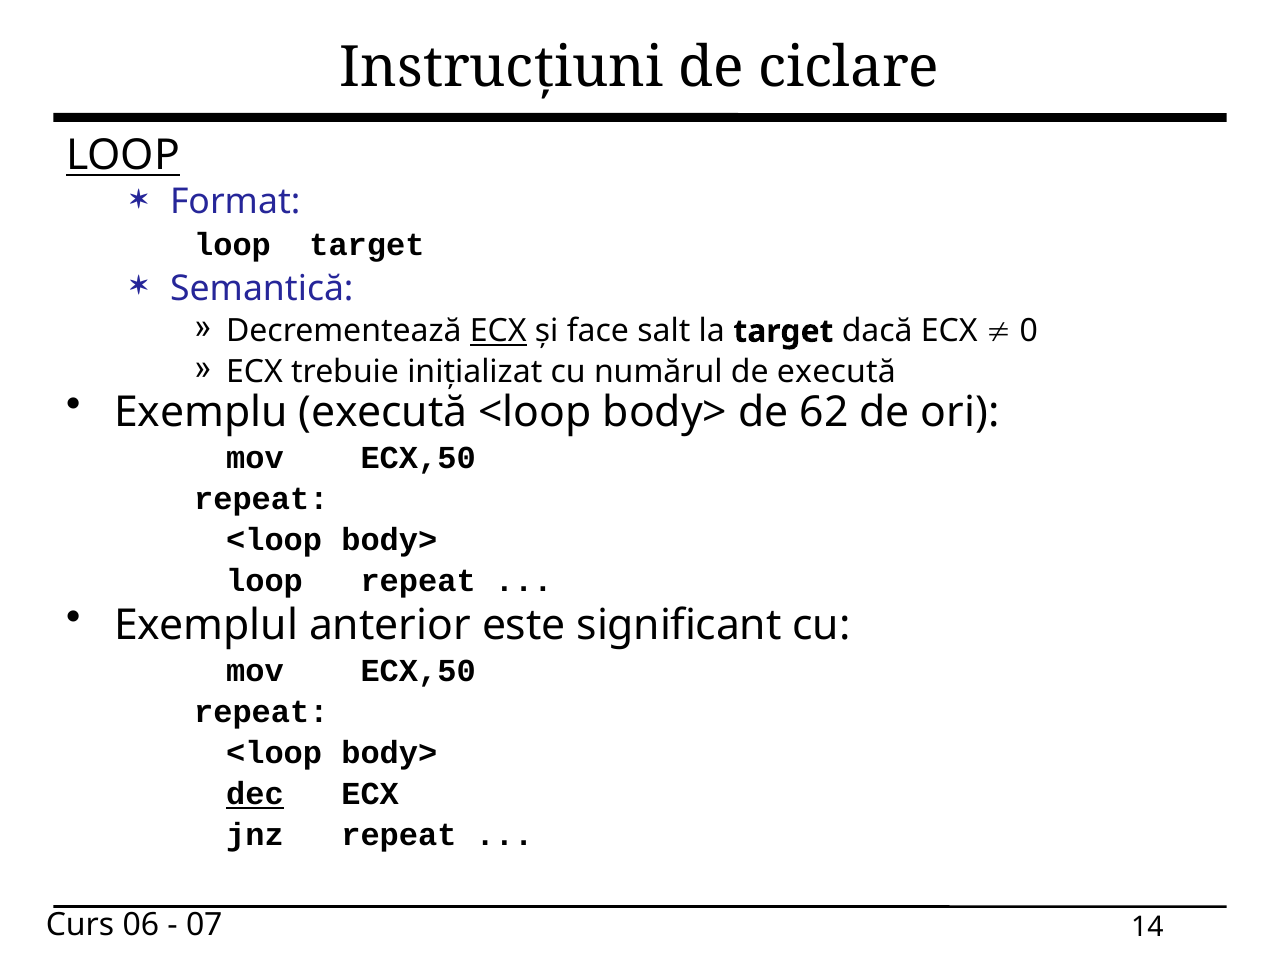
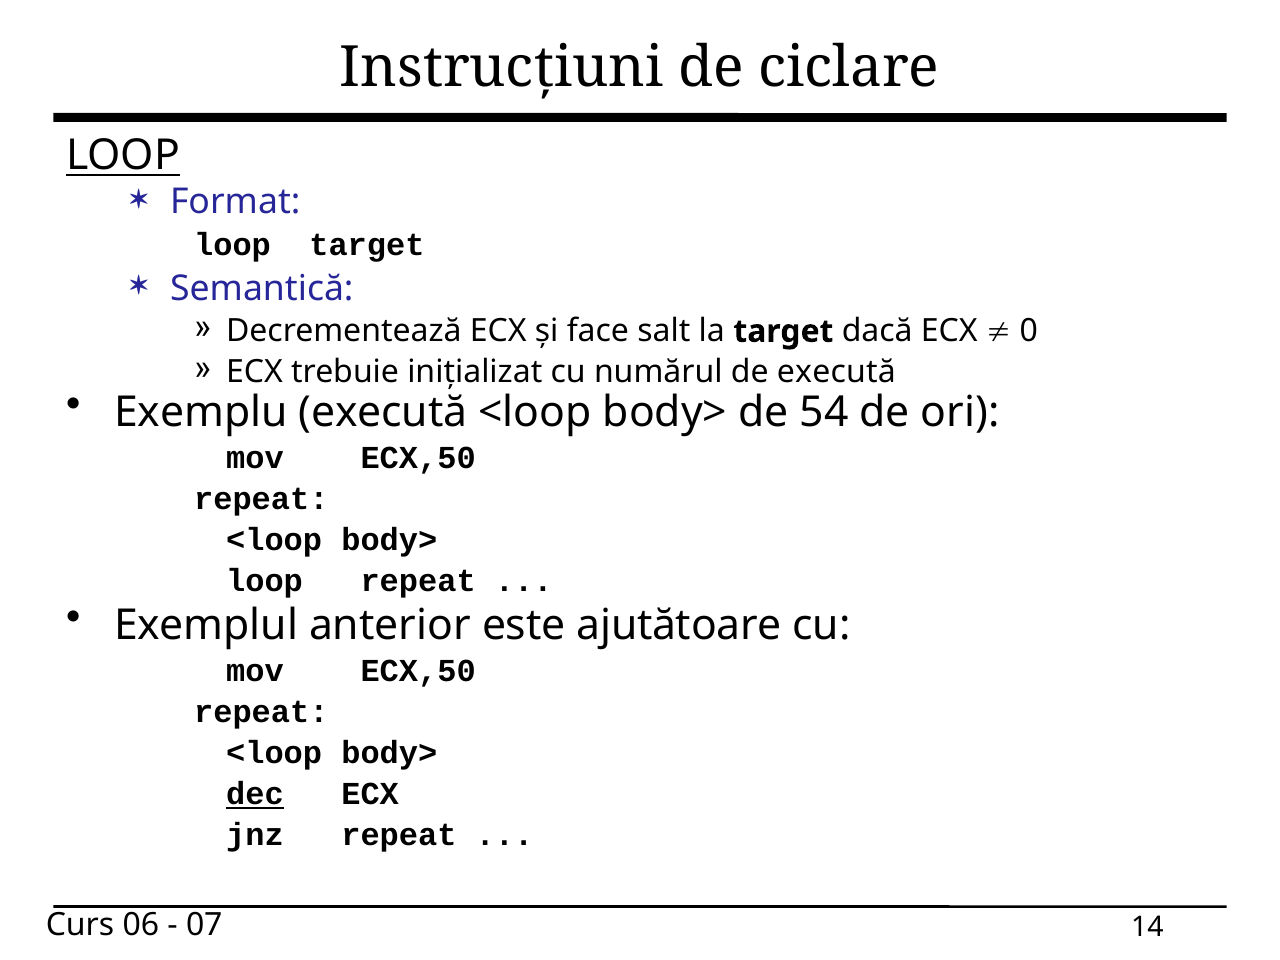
ECX at (498, 331) underline: present -> none
62: 62 -> 54
significant: significant -> ajutătoare
